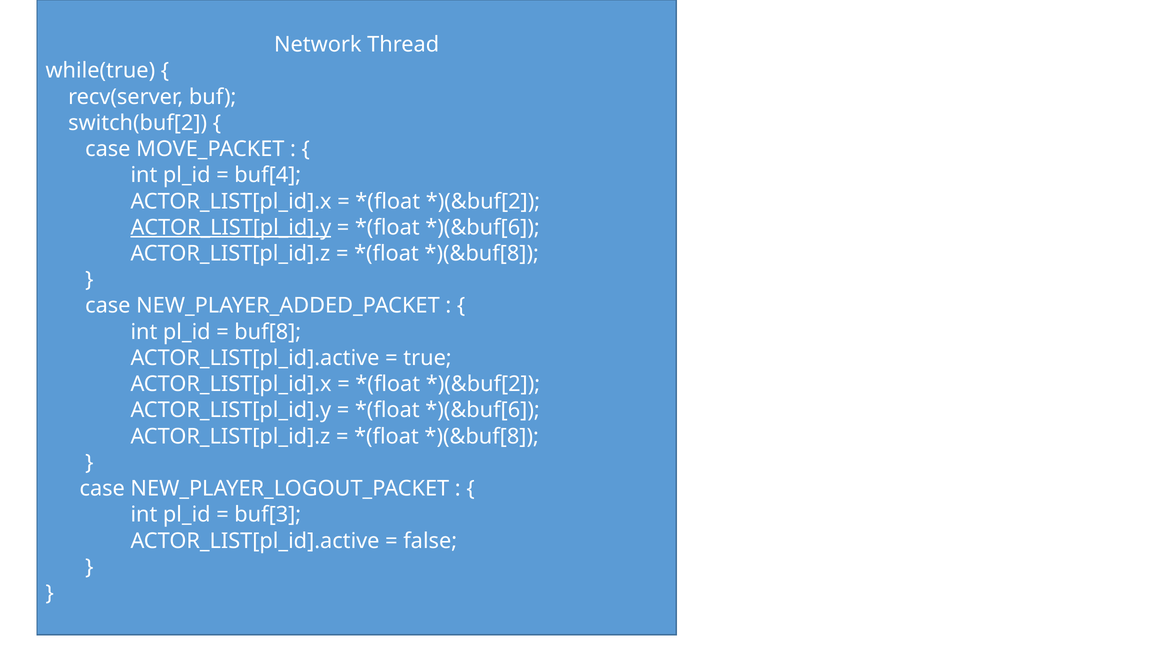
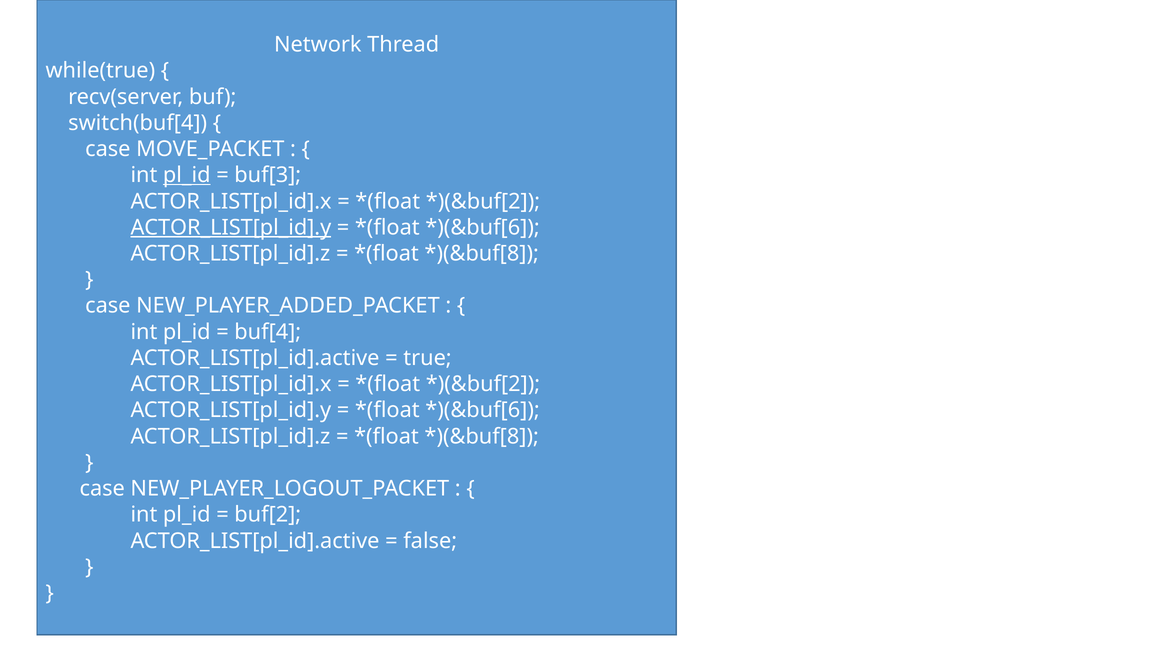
switch(buf[2: switch(buf[2 -> switch(buf[4
pl_id at (187, 175) underline: none -> present
buf[4: buf[4 -> buf[3
buf[8: buf[8 -> buf[4
buf[3: buf[3 -> buf[2
